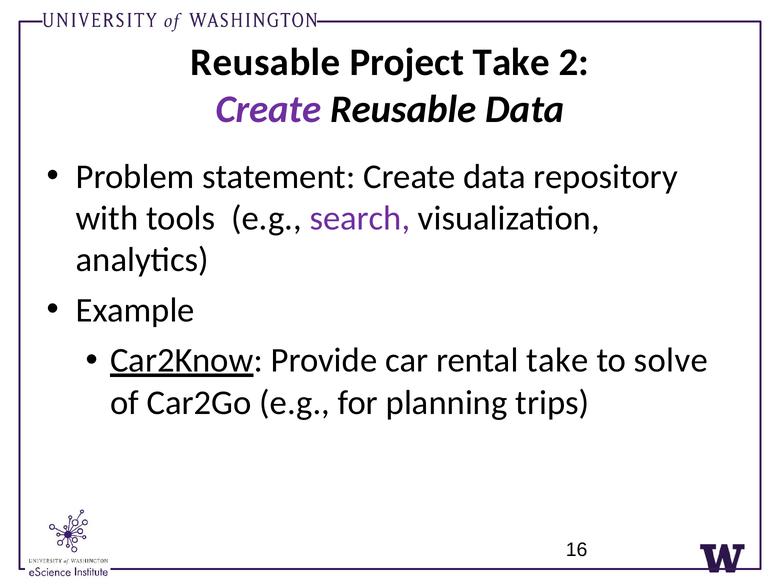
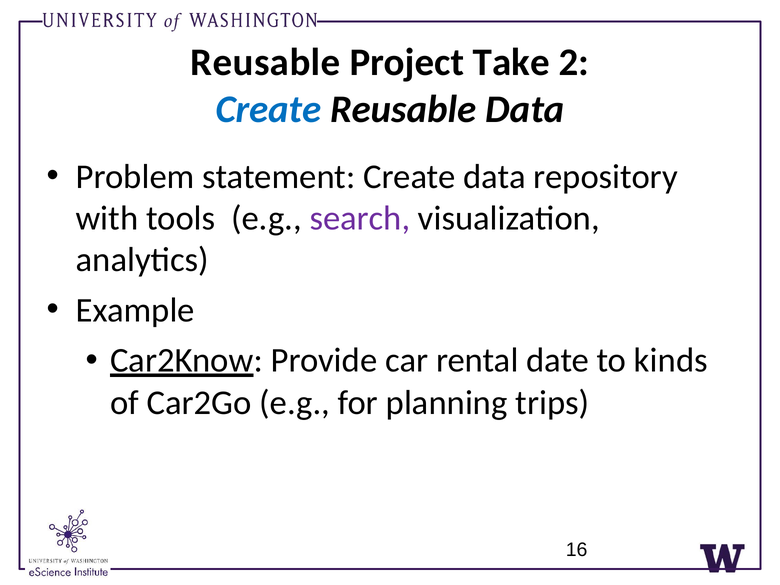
Create at (269, 109) colour: purple -> blue
rental take: take -> date
solve: solve -> kinds
